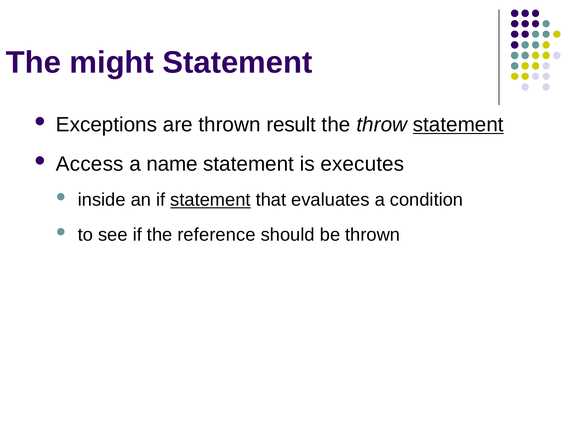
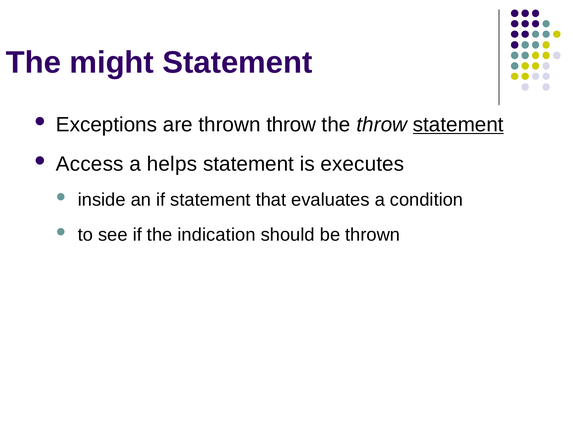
thrown result: result -> throw
name: name -> helps
statement at (210, 200) underline: present -> none
reference: reference -> indication
